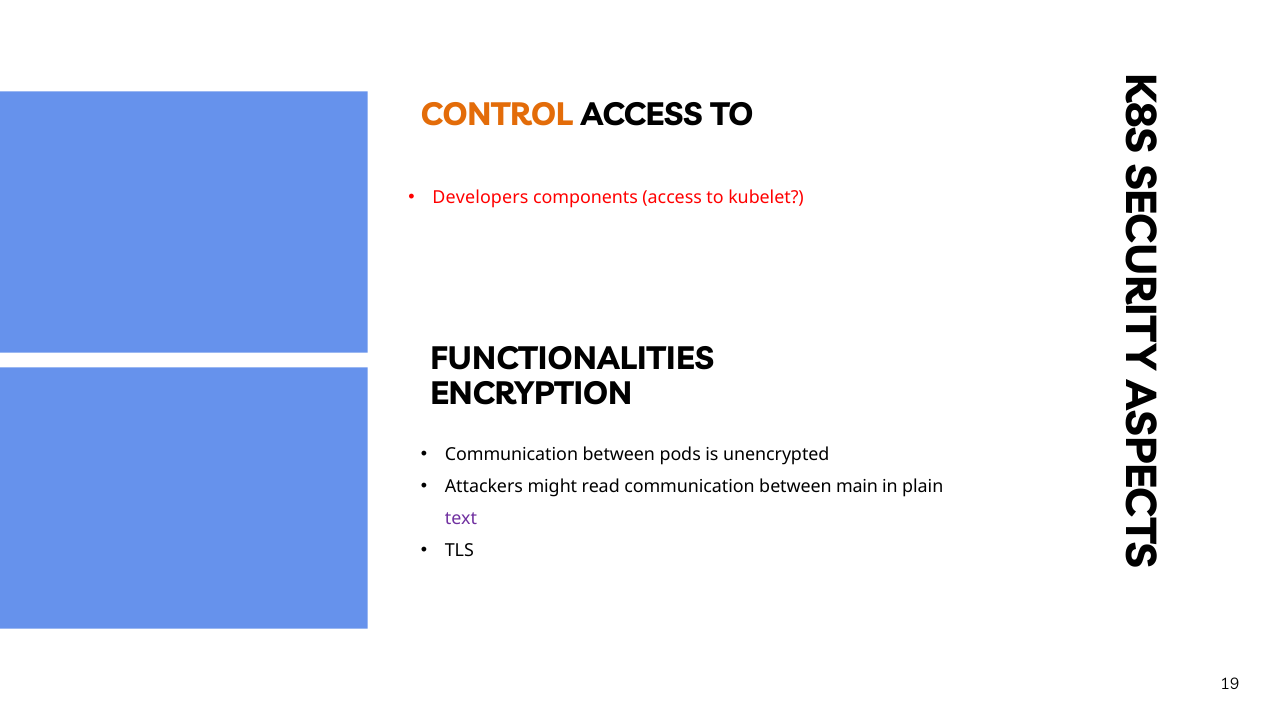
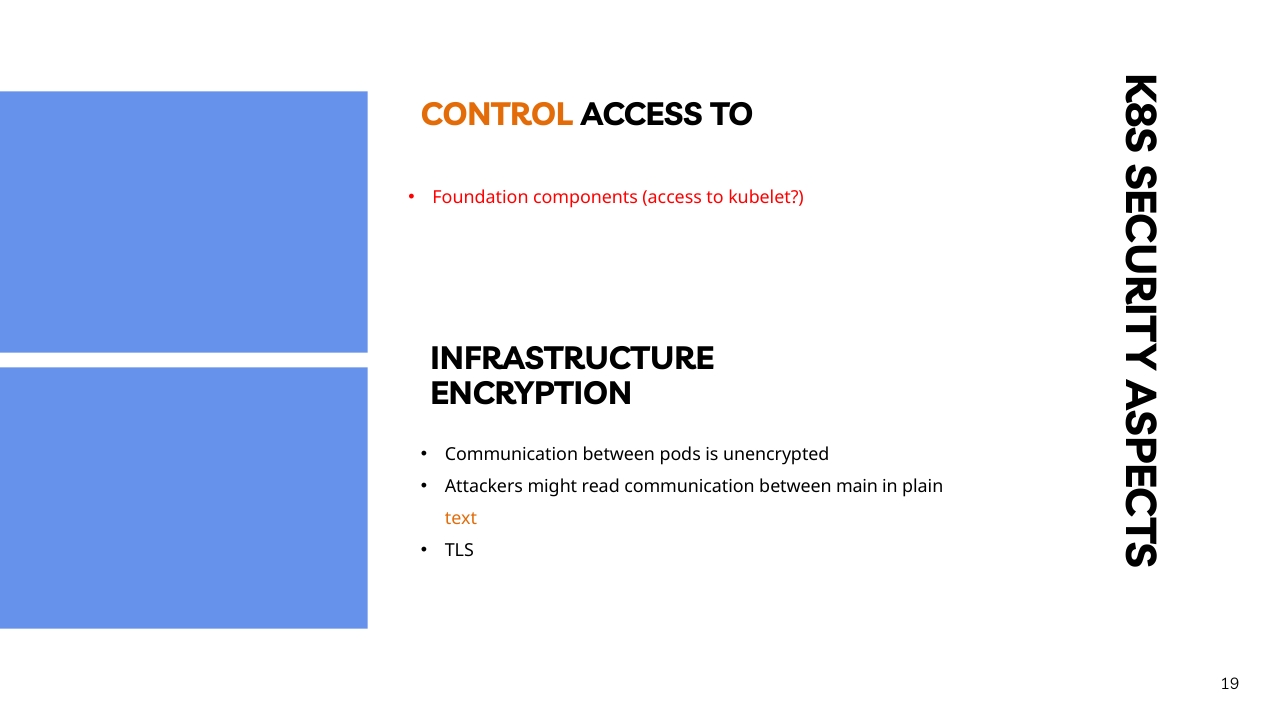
Developers: Developers -> Foundation
FUNCTIONALITIES: FUNCTIONALITIES -> INFRASTRUCTURE
text colour: purple -> orange
